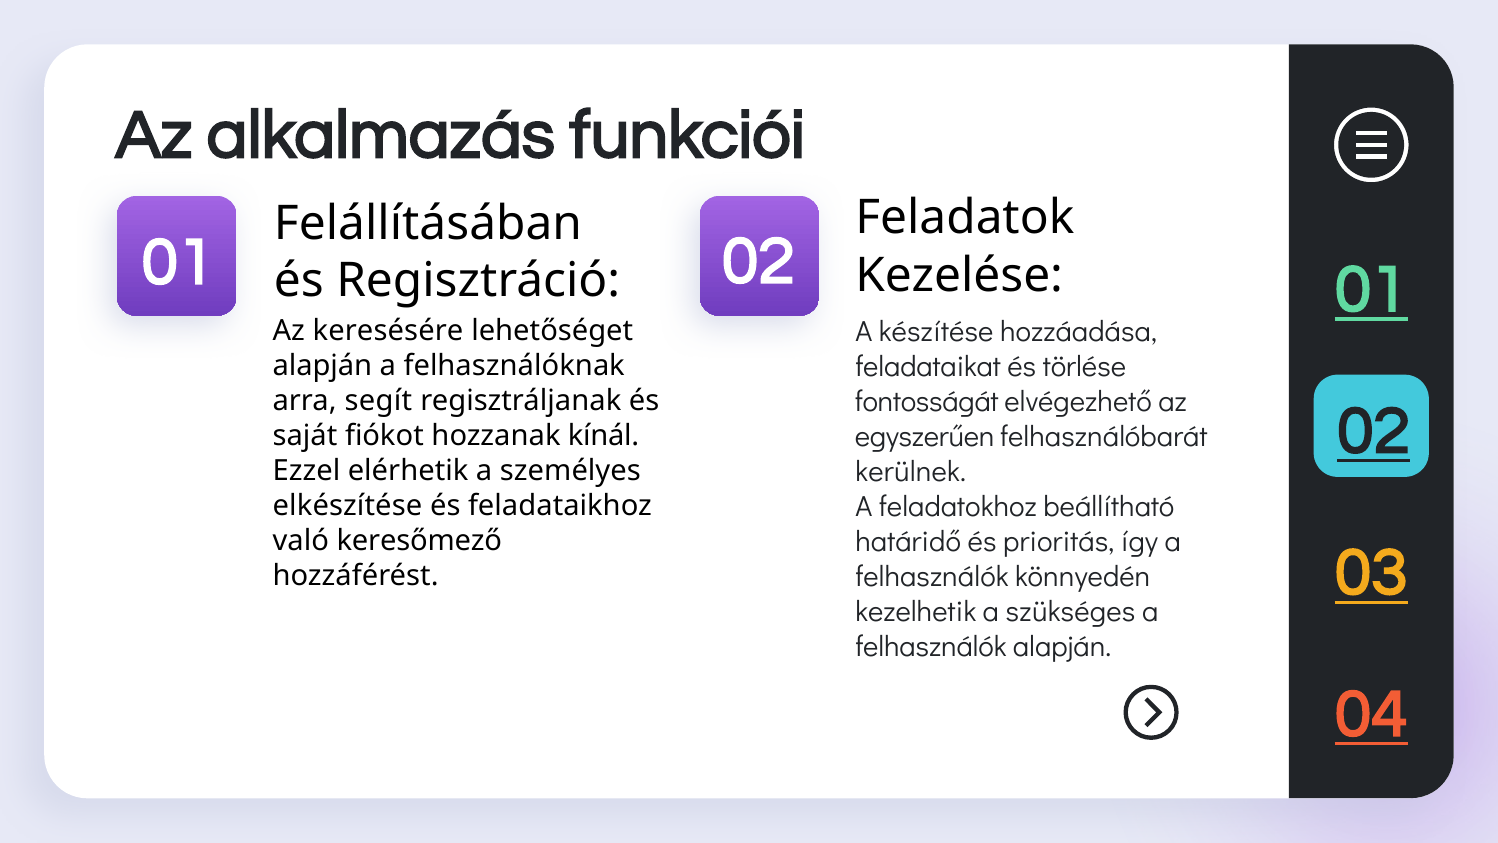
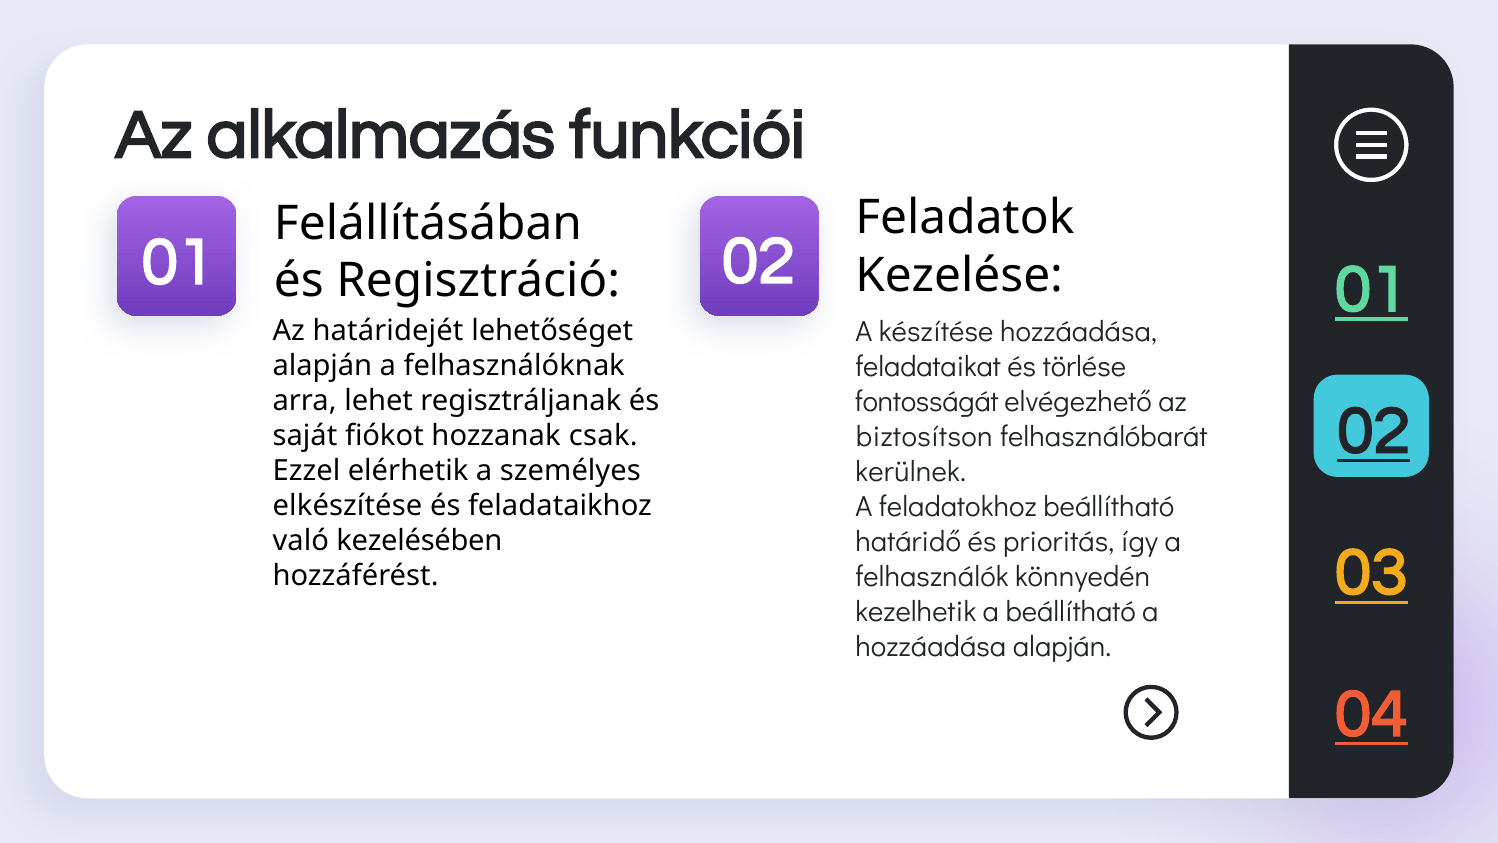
keresésére: keresésére -> határidejét
segít: segít -> lehet
egyszerűen: egyszerűen -> biztosítson
kínál: kínál -> csak
keresőmező: keresőmező -> kezelésében
a szükséges: szükséges -> beállítható
felhasználók at (931, 647): felhasználók -> hozzáadása
